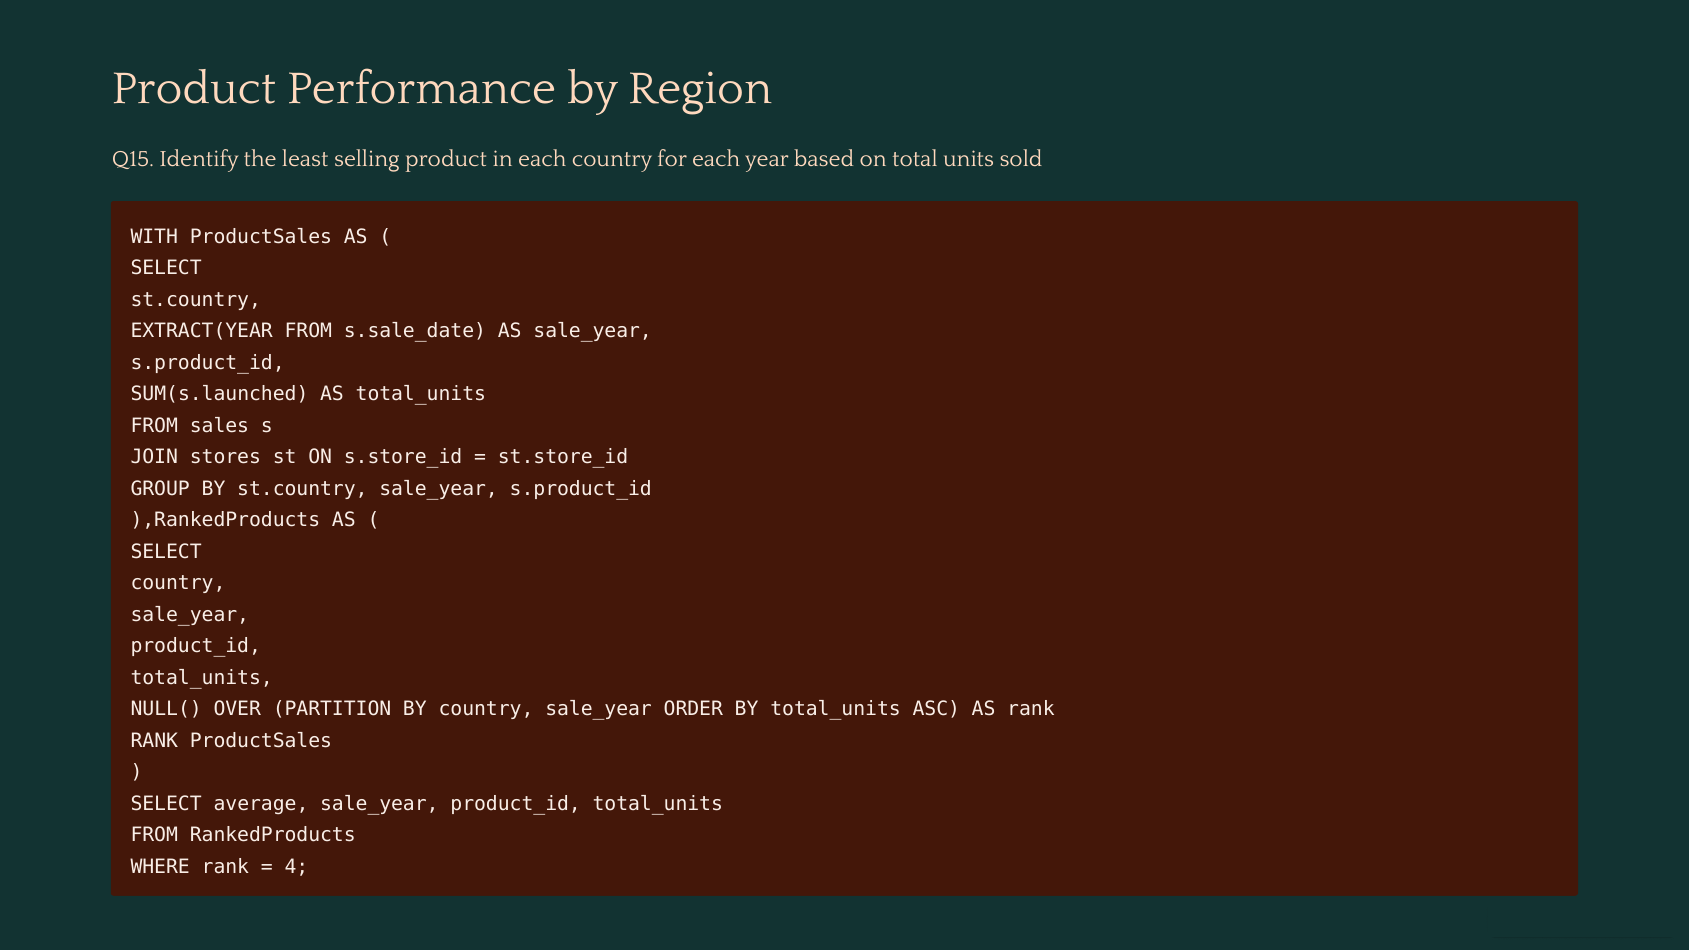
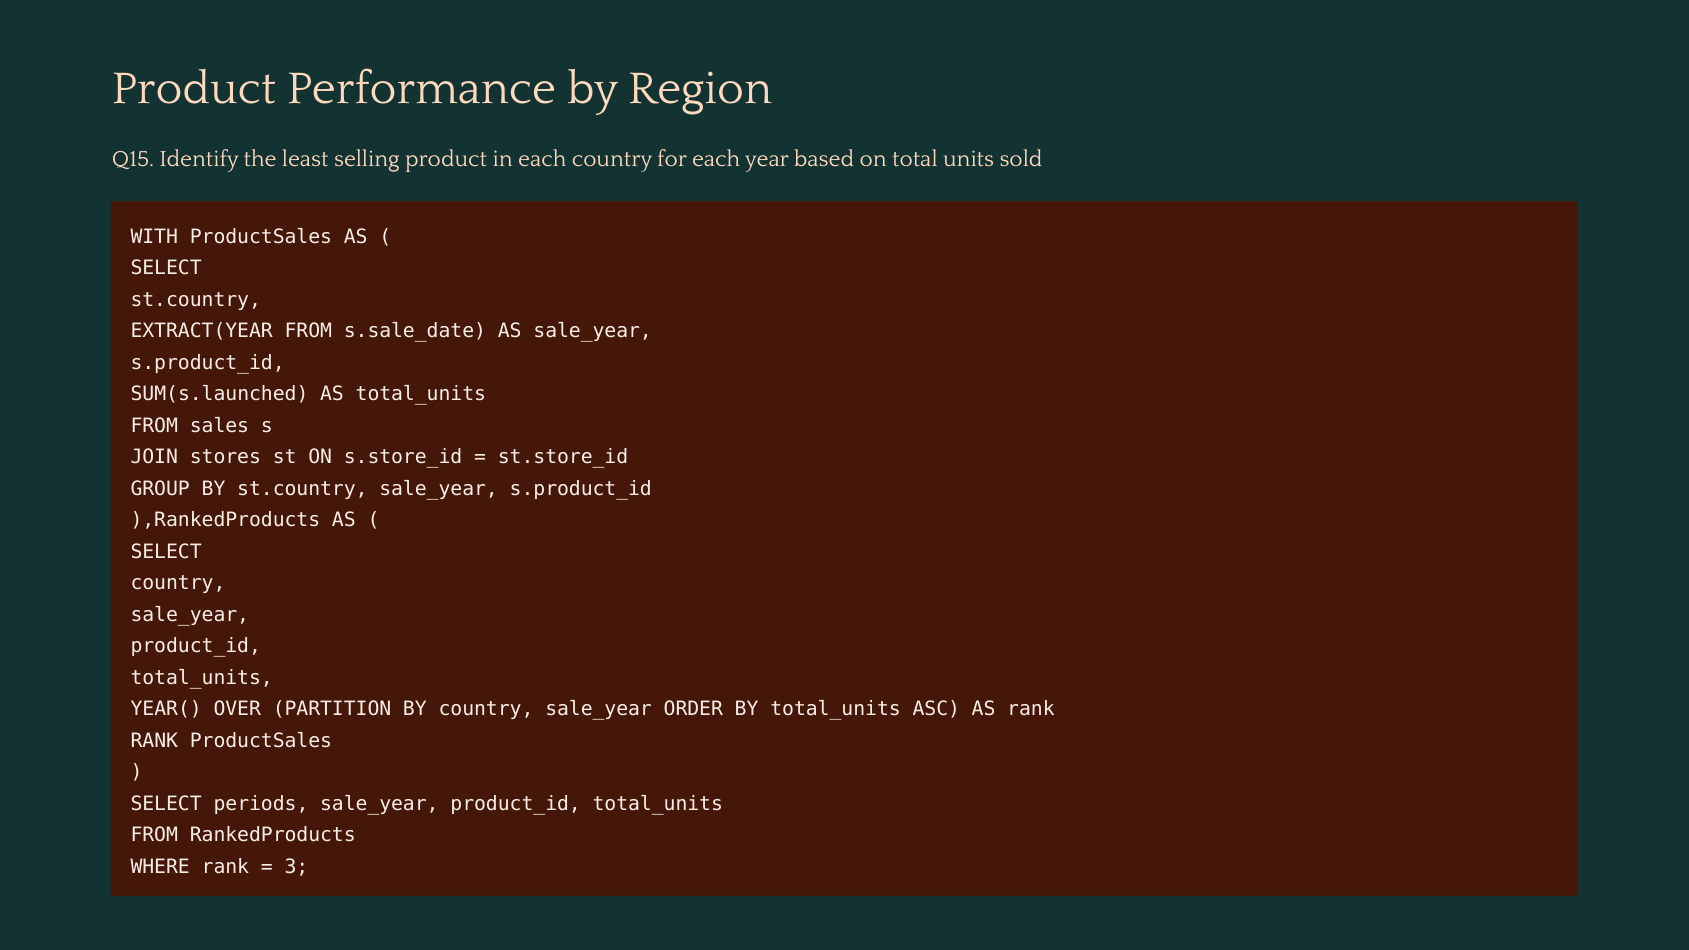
NULL(: NULL( -> YEAR(
average: average -> periods
4: 4 -> 3
